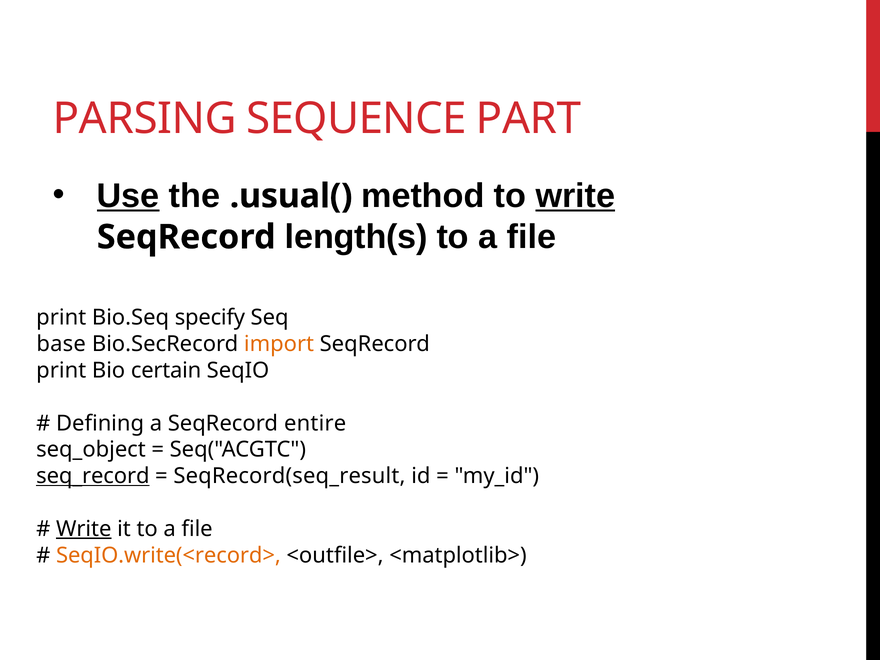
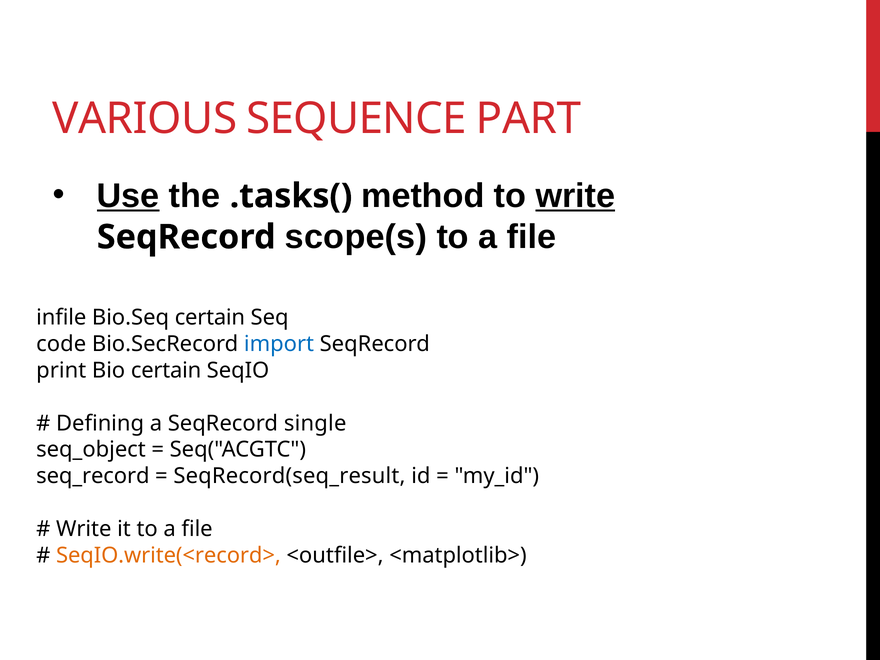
PARSING: PARSING -> VARIOUS
.usual(: .usual( -> .tasks(
length(s: length(s -> scope(s
print at (61, 318): print -> infile
Bio.Seq specify: specify -> certain
base: base -> code
import colour: orange -> blue
entire: entire -> single
seq_record underline: present -> none
Write at (84, 529) underline: present -> none
